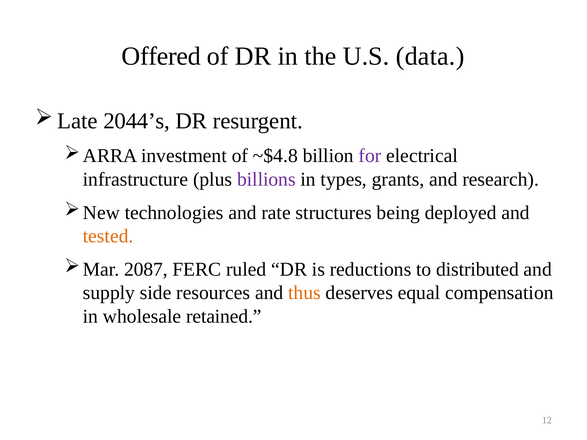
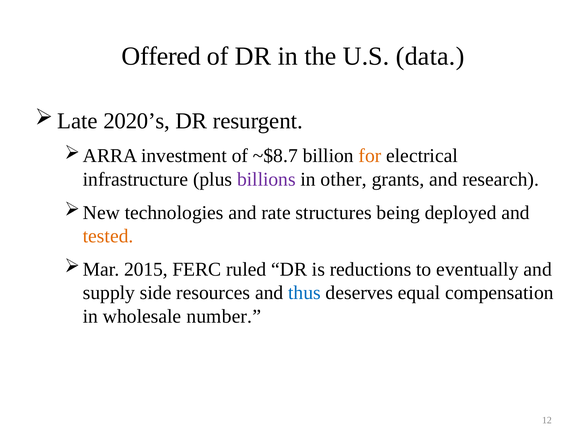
2044’s: 2044’s -> 2020’s
~$4.8: ~$4.8 -> ~$8.7
for colour: purple -> orange
types: types -> other
2087: 2087 -> 2015
distributed: distributed -> eventually
thus colour: orange -> blue
retained: retained -> number
